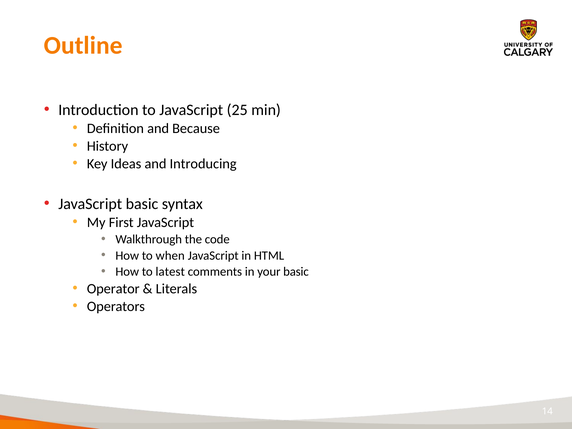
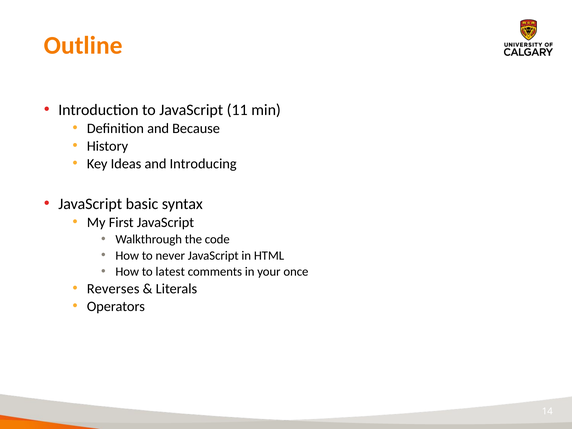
25: 25 -> 11
when: when -> never
your basic: basic -> once
Operator: Operator -> Reverses
